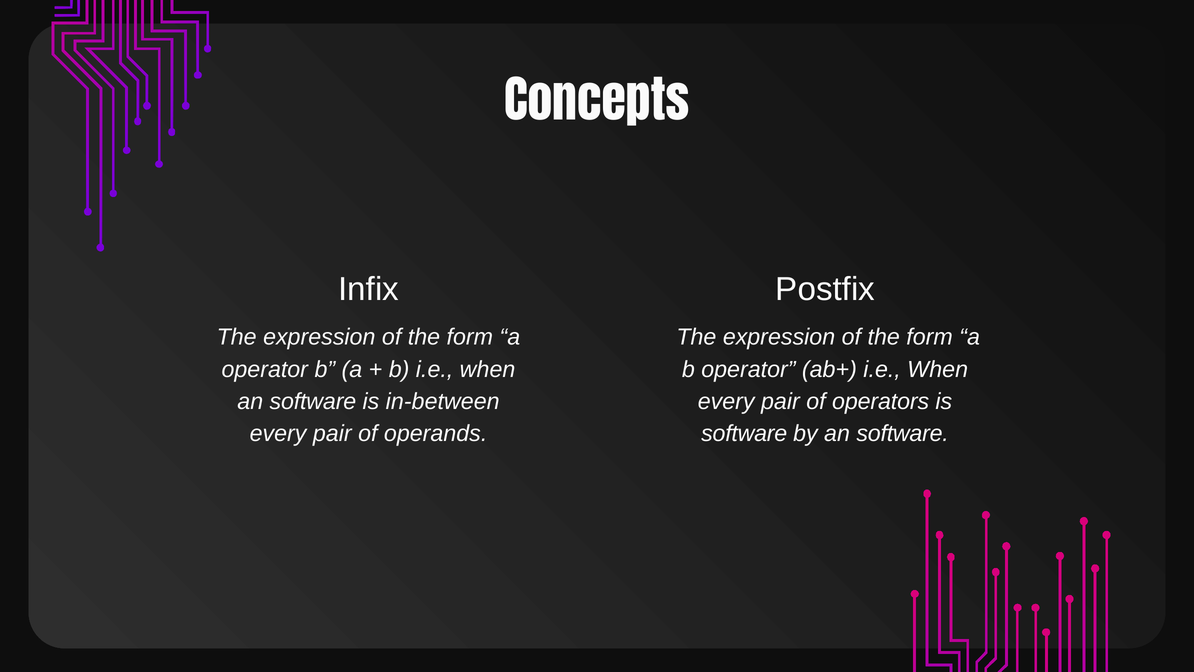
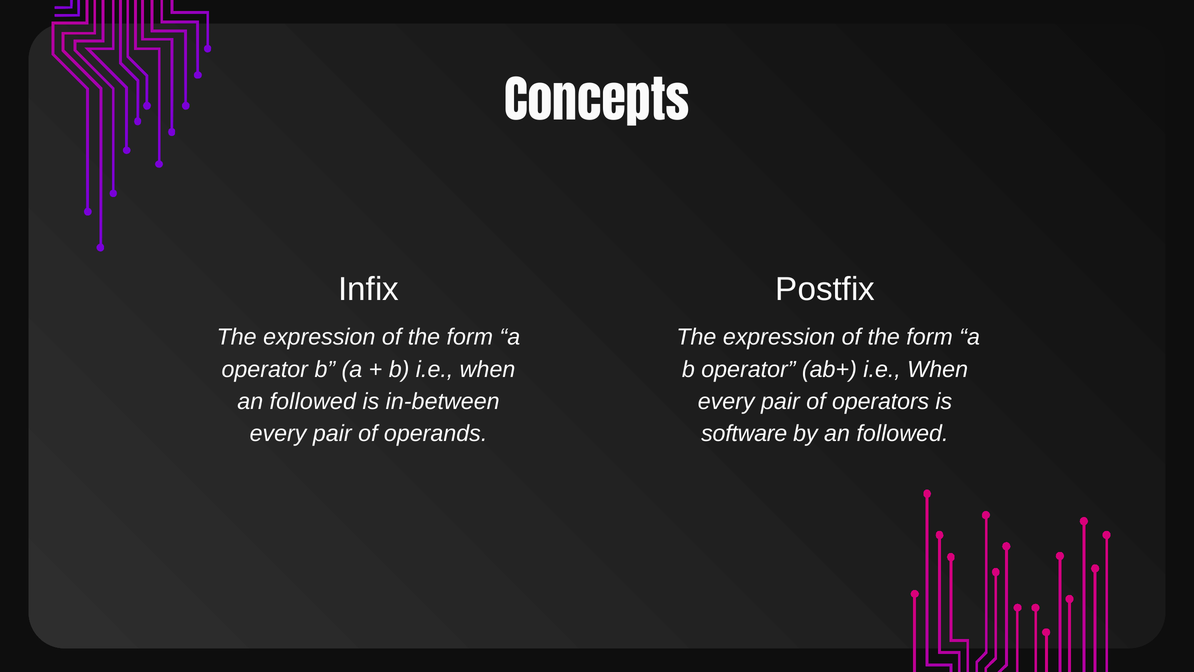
software at (313, 401): software -> followed
by an software: software -> followed
